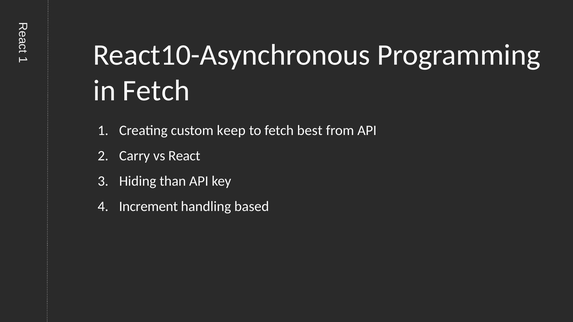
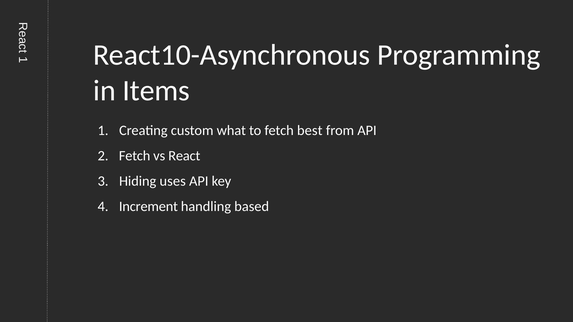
in Fetch: Fetch -> Items
keep: keep -> what
Carry at (135, 156): Carry -> Fetch
than: than -> uses
